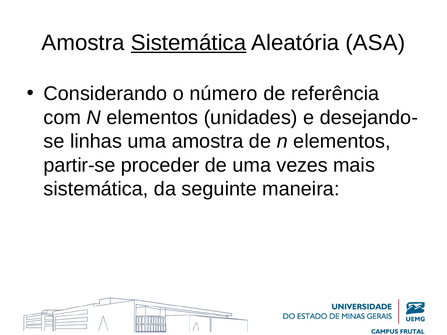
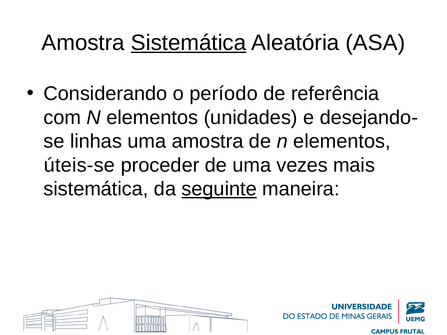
número: número -> período
partir-se: partir-se -> úteis-se
seguinte underline: none -> present
